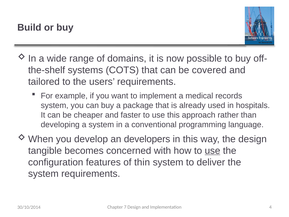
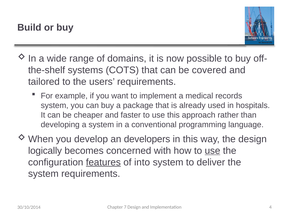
tangible: tangible -> logically
features underline: none -> present
thin: thin -> into
